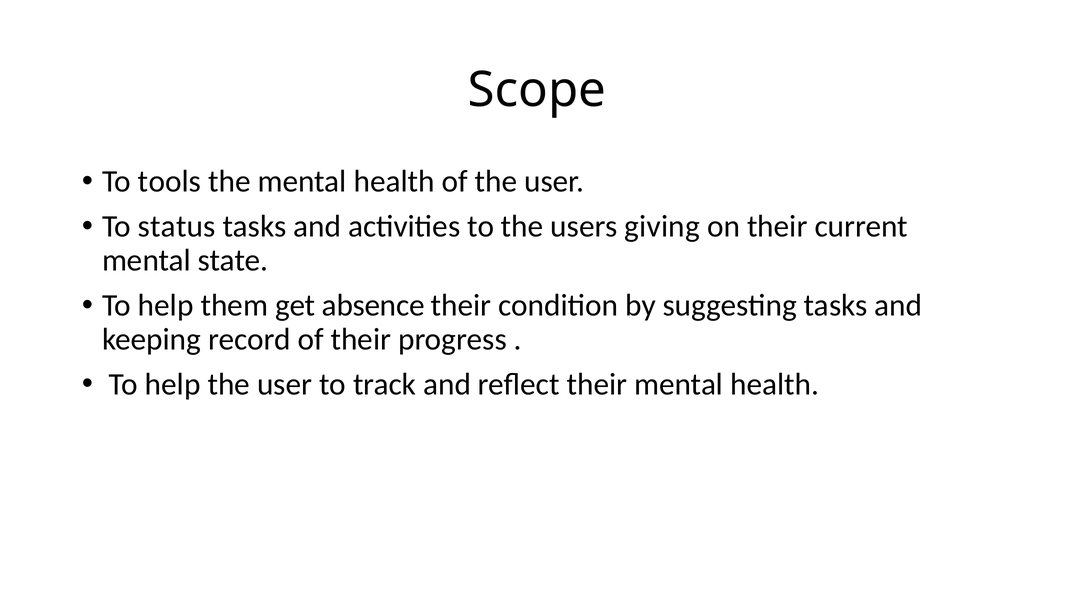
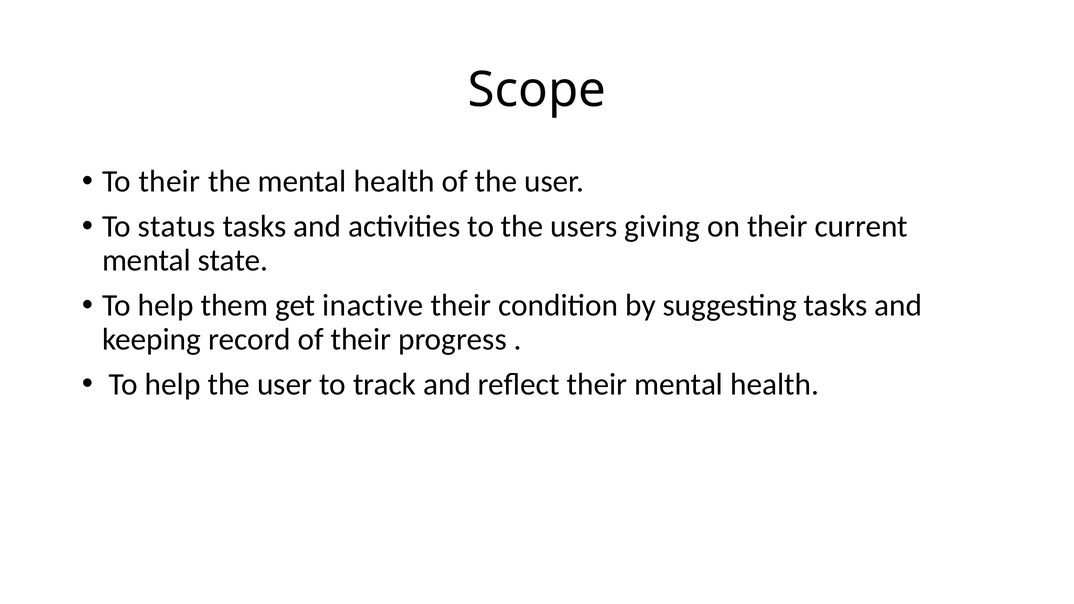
To tools: tools -> their
absence: absence -> inactive
